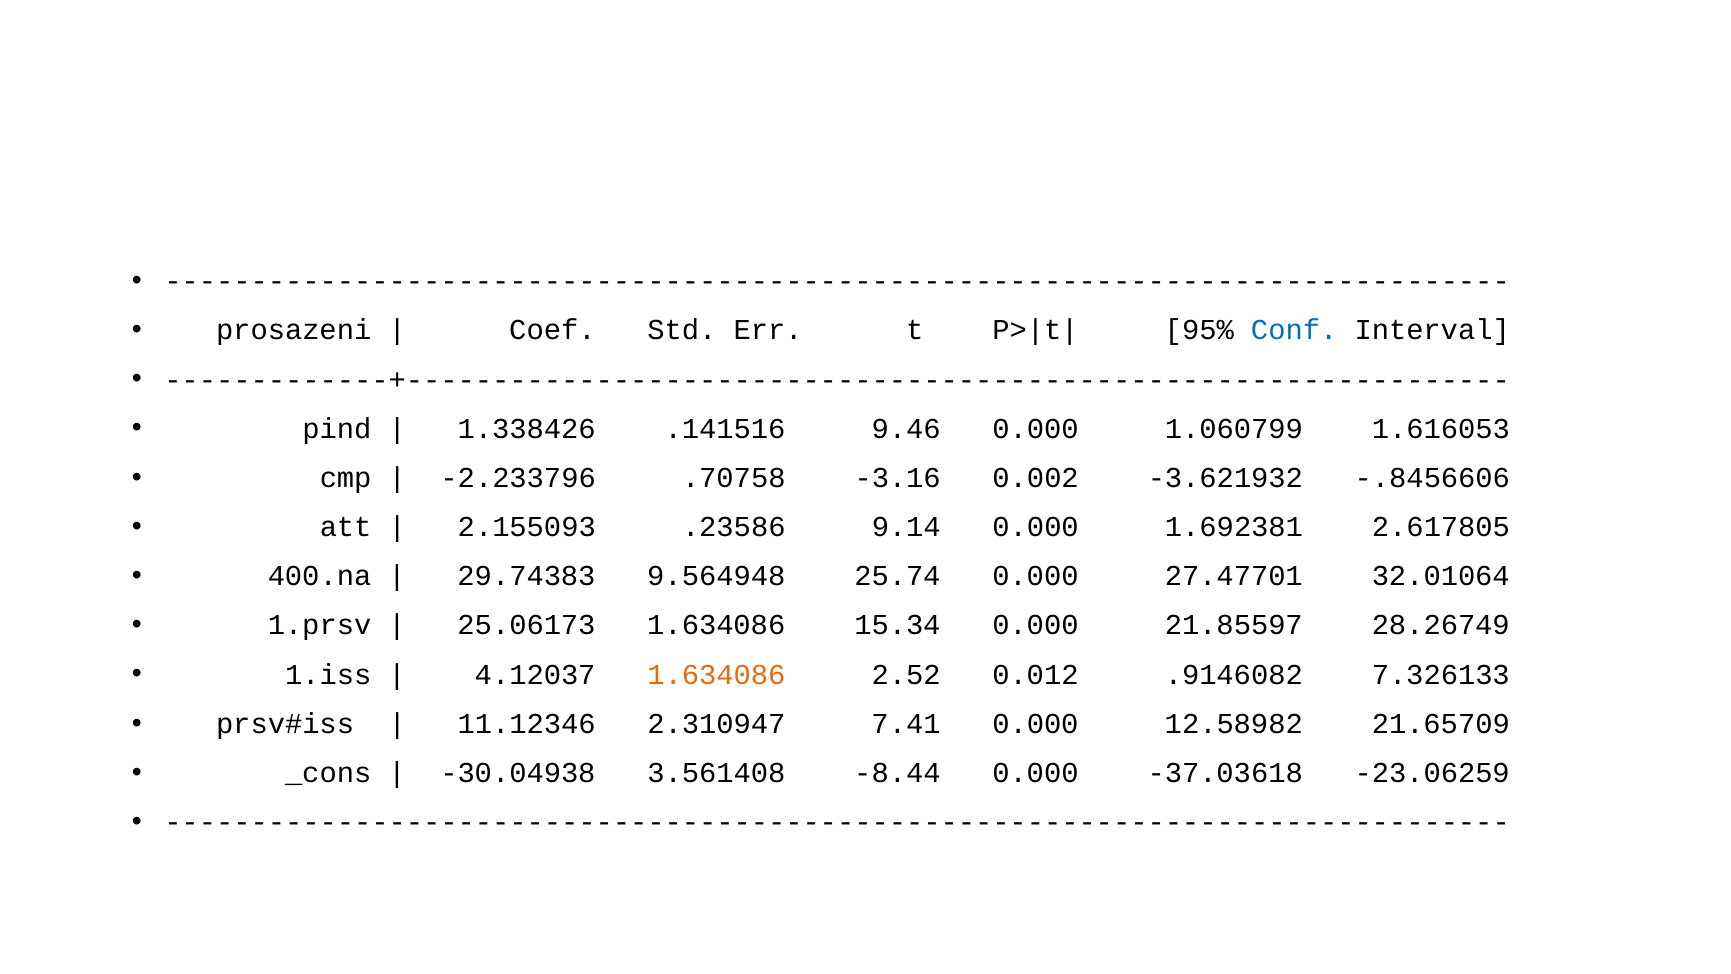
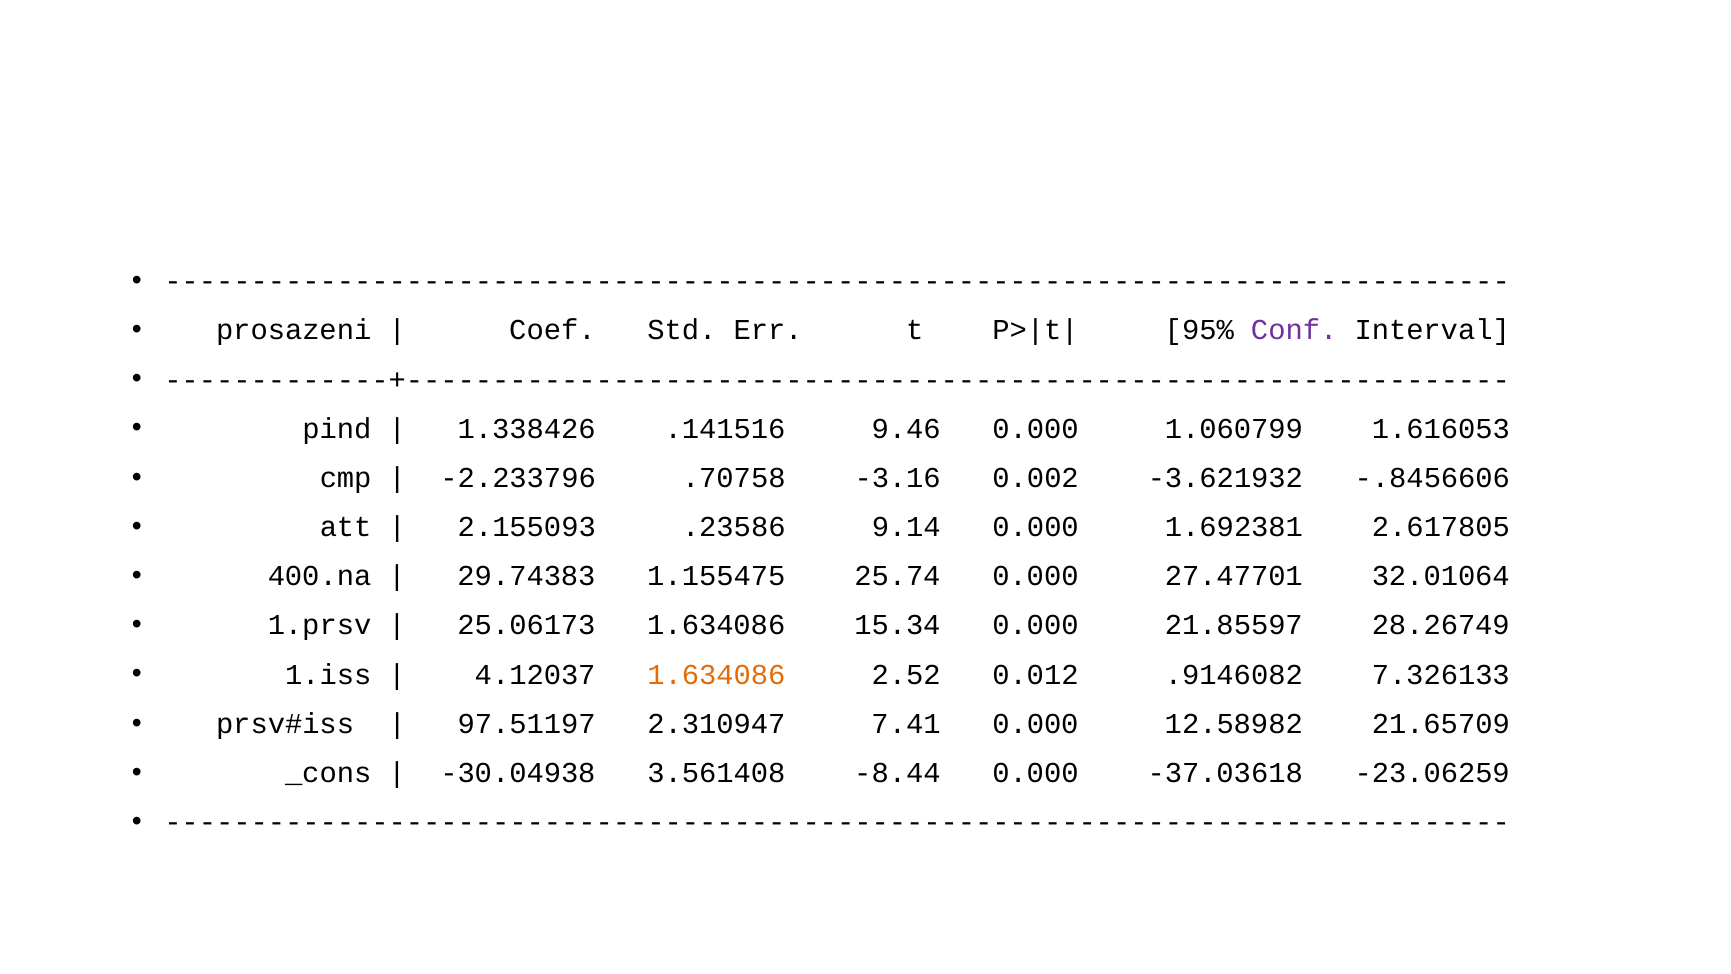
Conf colour: blue -> purple
9.564948: 9.564948 -> 1.155475
11.12346: 11.12346 -> 97.51197
